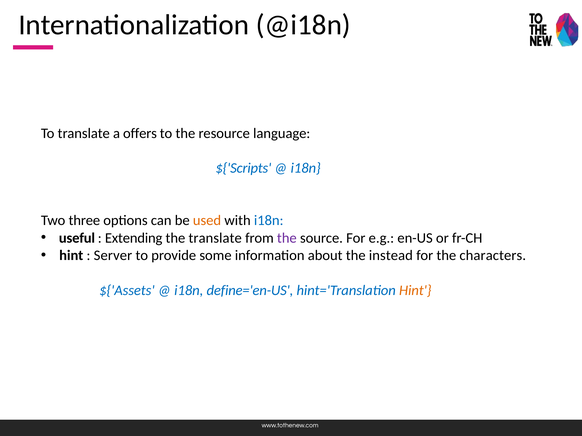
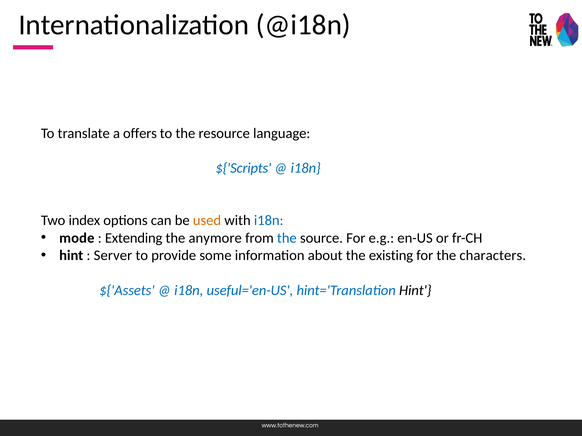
three: three -> index
useful: useful -> mode
the translate: translate -> anymore
the at (287, 238) colour: purple -> blue
instead: instead -> existing
define='en-US: define='en-US -> useful='en-US
Hint at (415, 291) colour: orange -> black
